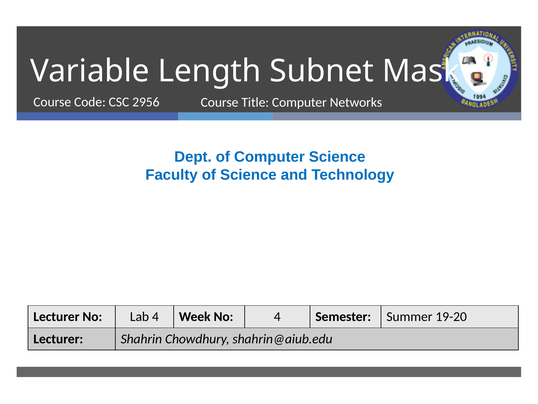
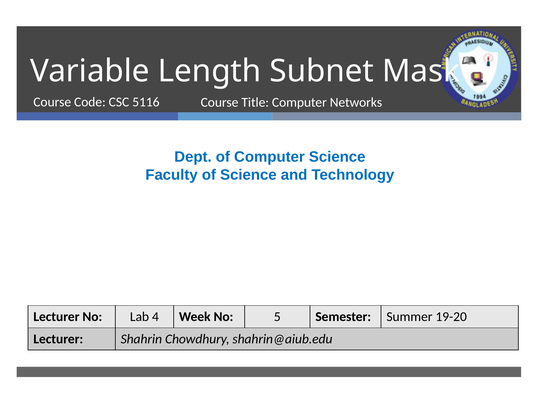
2956: 2956 -> 5116
No 4: 4 -> 5
